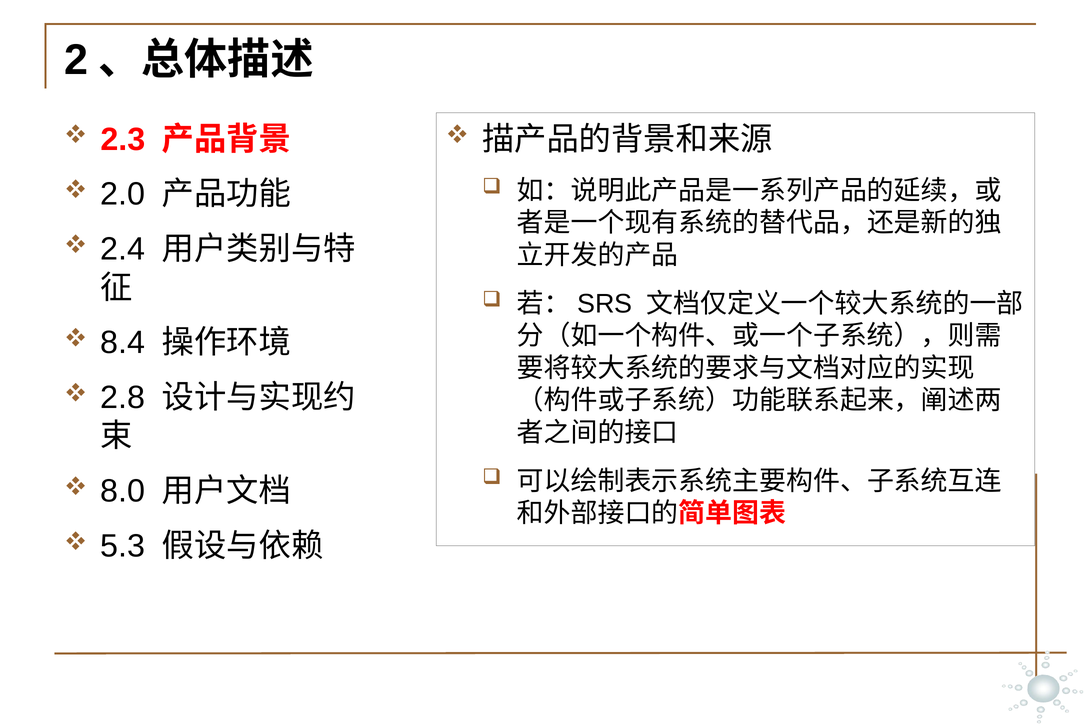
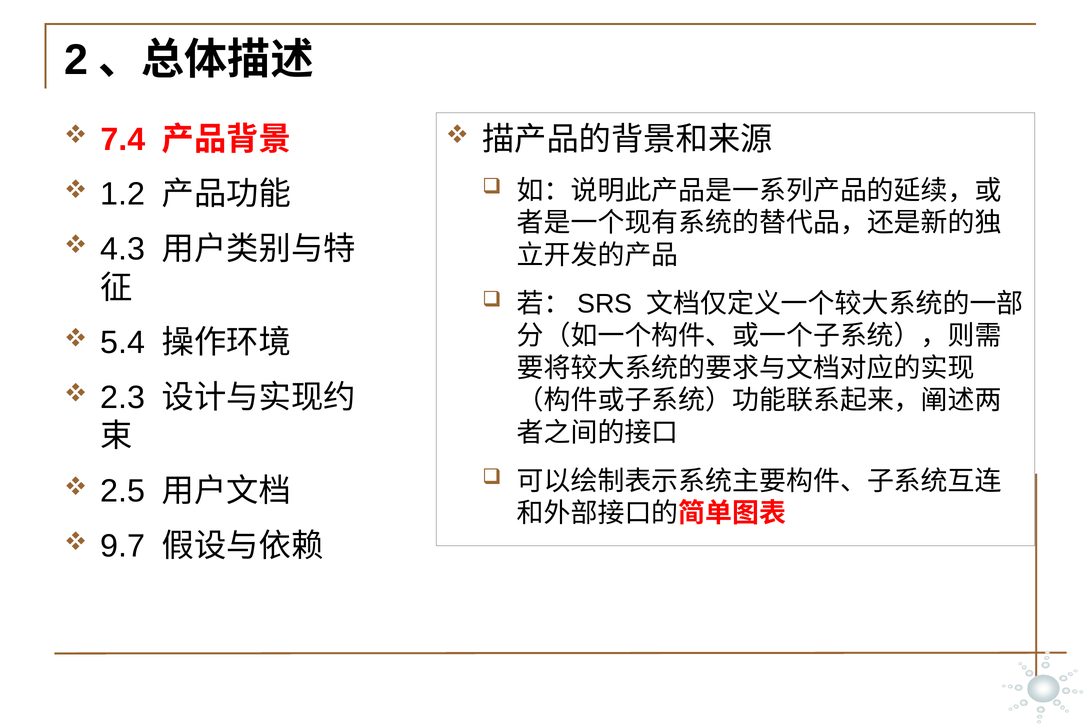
2.3: 2.3 -> 7.4
2.0: 2.0 -> 1.2
2.4: 2.4 -> 4.3
8.4: 8.4 -> 5.4
2.8: 2.8 -> 2.3
8.0: 8.0 -> 2.5
5.3: 5.3 -> 9.7
